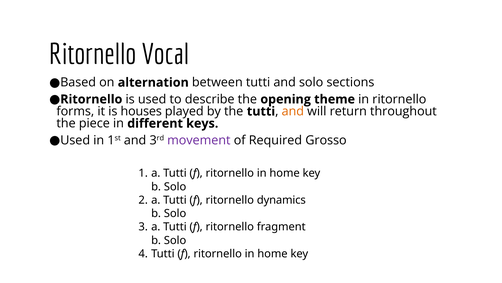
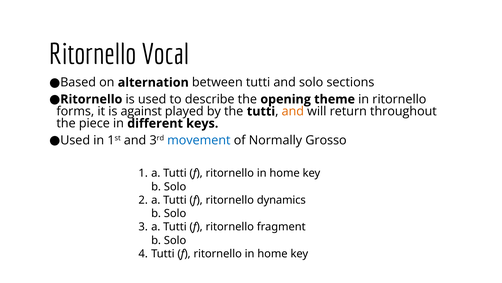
houses: houses -> against
movement colour: purple -> blue
Required: Required -> Normally
